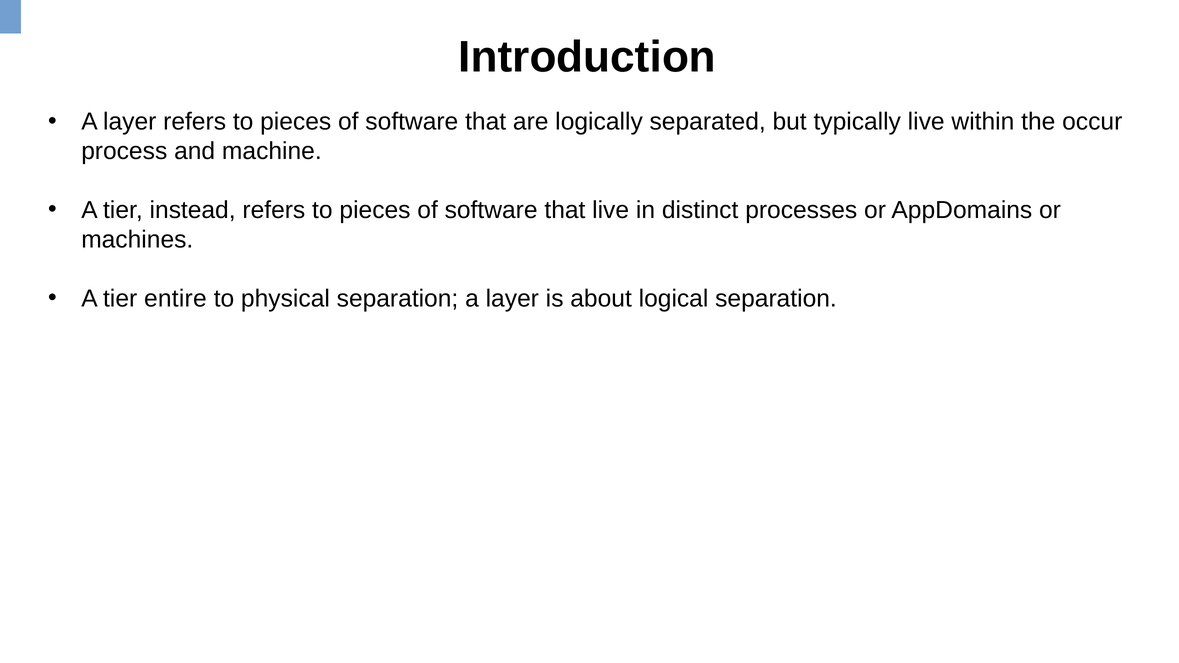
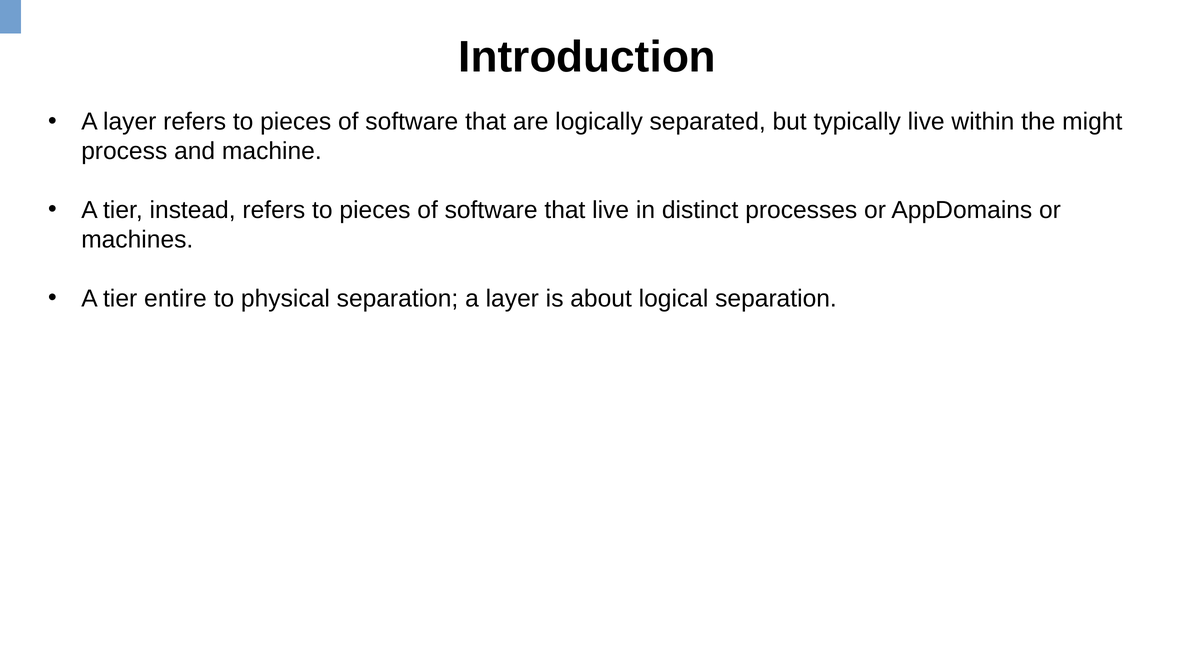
occur: occur -> might
